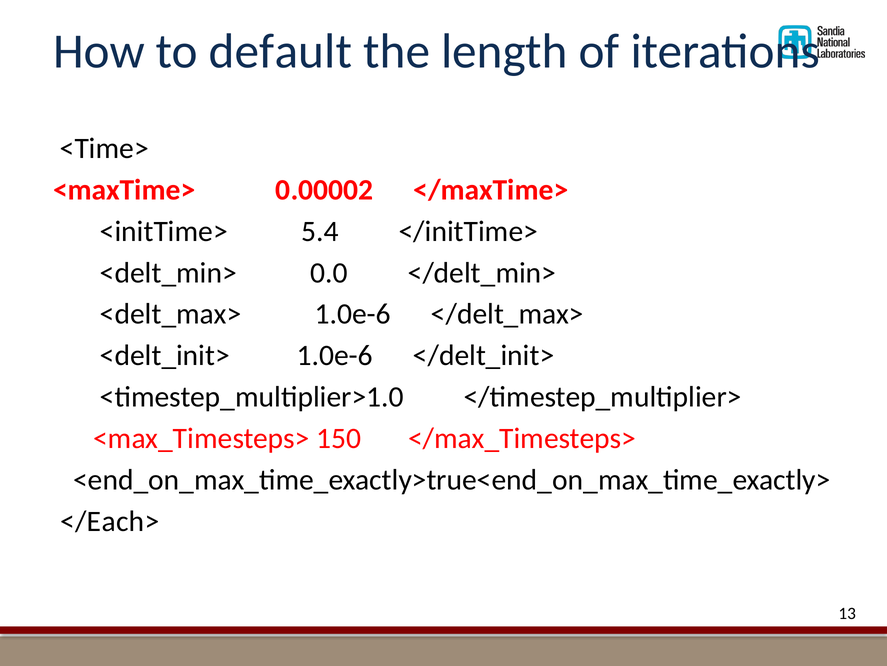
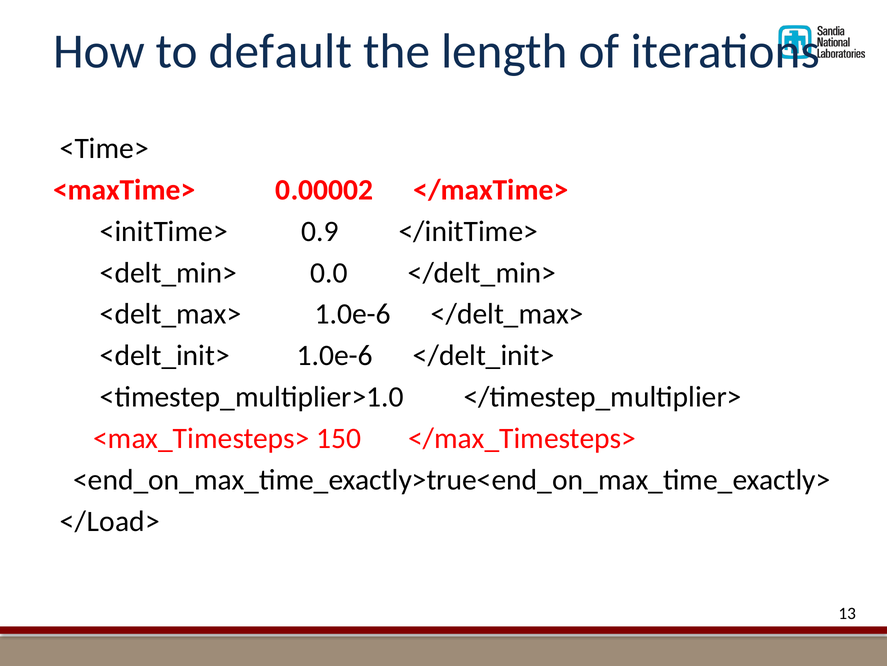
5.4: 5.4 -> 0.9
</Each>: </Each> -> </Load>
